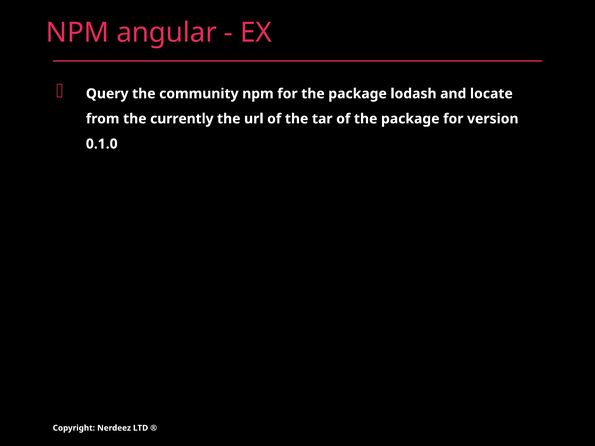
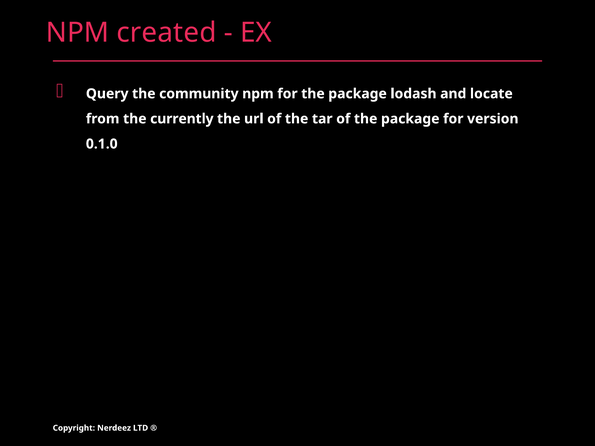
angular: angular -> created
